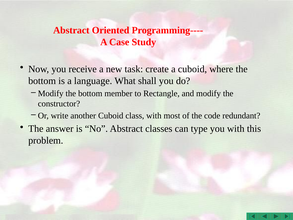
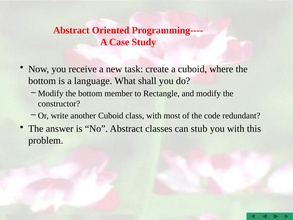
type: type -> stub
